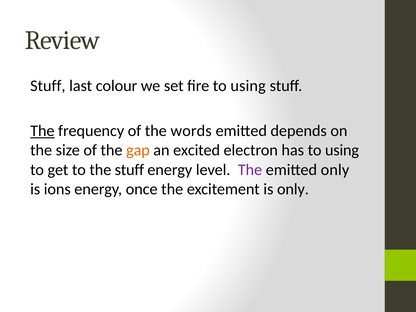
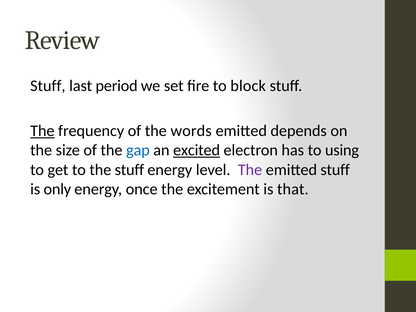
colour: colour -> period
fire to using: using -> block
gap colour: orange -> blue
excited underline: none -> present
emitted only: only -> stuff
ions: ions -> only
is only: only -> that
